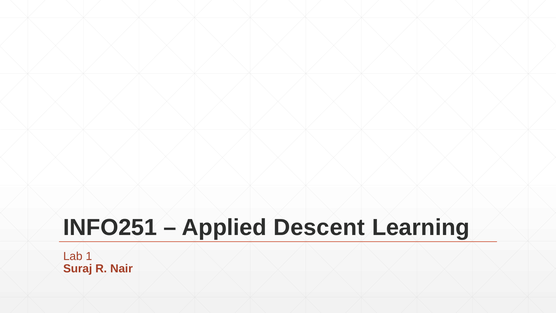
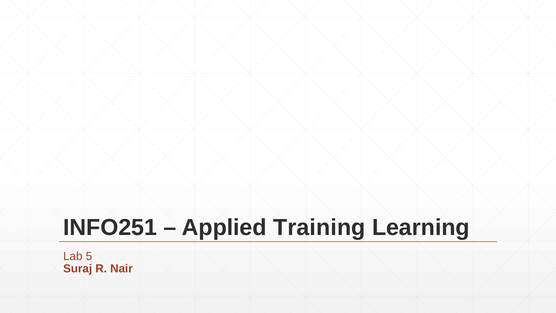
Descent: Descent -> Training
1: 1 -> 5
